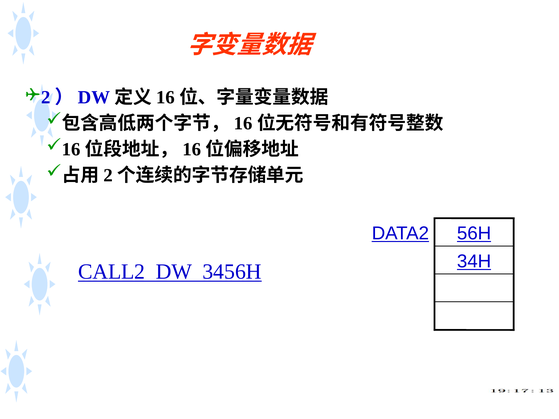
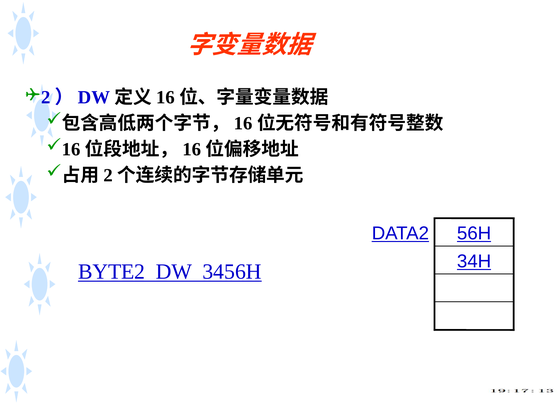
CALL2: CALL2 -> BYTE2
